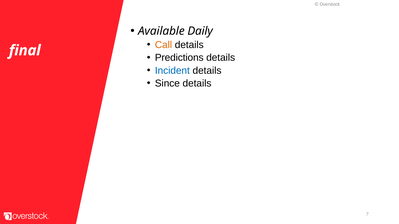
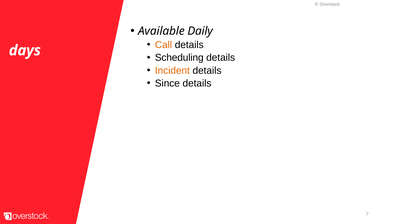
final: final -> days
Predictions: Predictions -> Scheduling
Incident colour: blue -> orange
